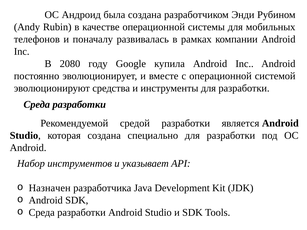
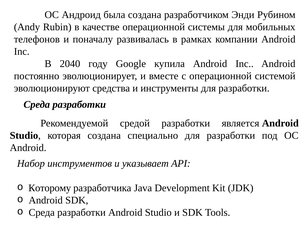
2080: 2080 -> 2040
Назначен: Назначен -> Которому
